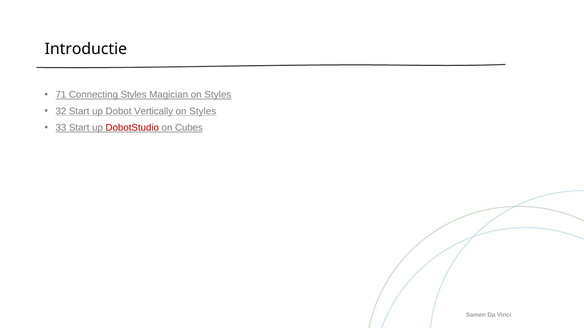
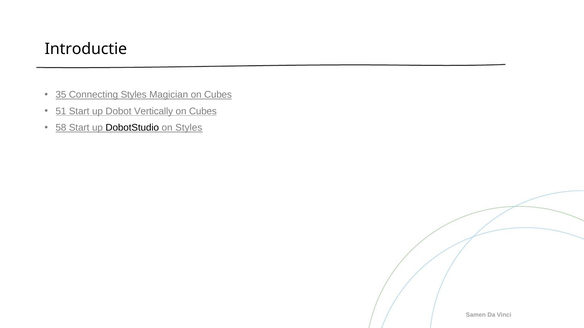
71: 71 -> 35
Magician on Styles: Styles -> Cubes
32: 32 -> 51
Styles at (203, 111): Styles -> Cubes
33: 33 -> 58
DobotStudio colour: red -> black
on Cubes: Cubes -> Styles
